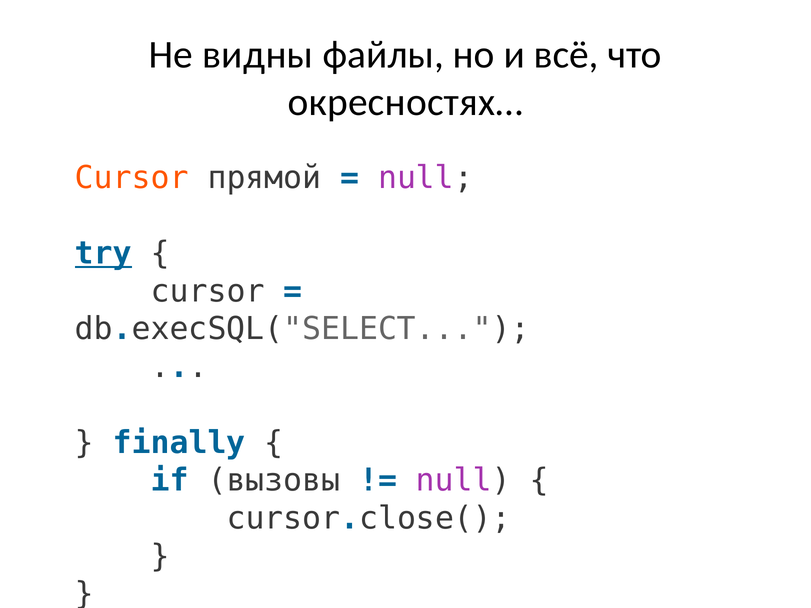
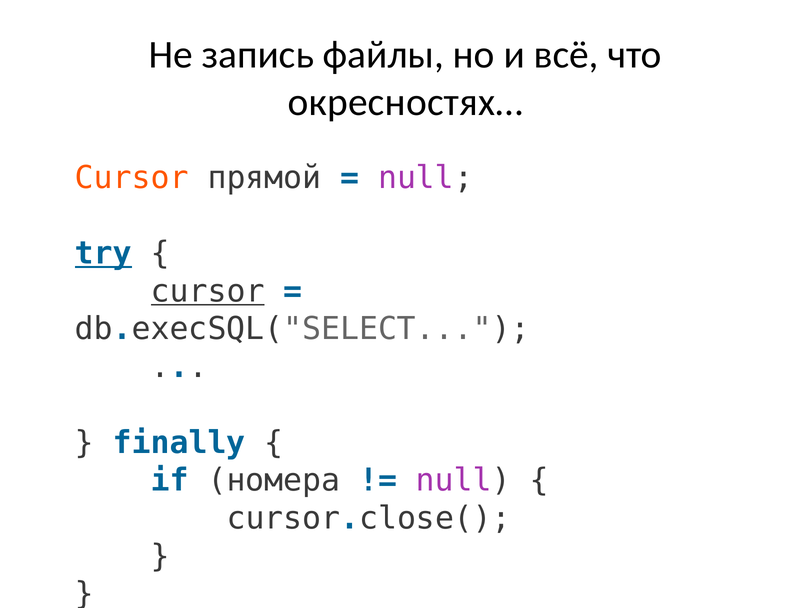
видны: видны -> запись
cursor at (208, 291) underline: none -> present
вызовы: вызовы -> номера
